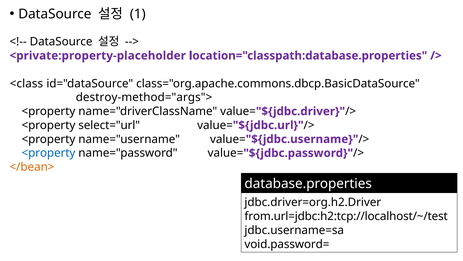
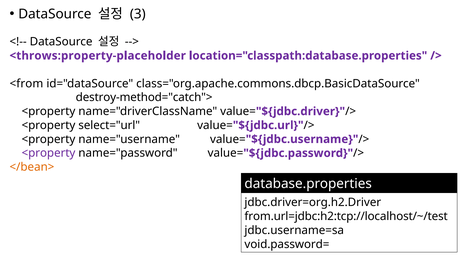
1: 1 -> 3
<private:property-placeholder: <private:property-placeholder -> <throws:property-placeholder
<class: <class -> <from
destroy-method="args">: destroy-method="args"> -> destroy-method="catch">
<property at (48, 153) colour: blue -> purple
